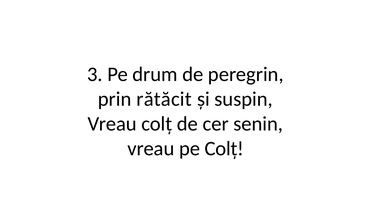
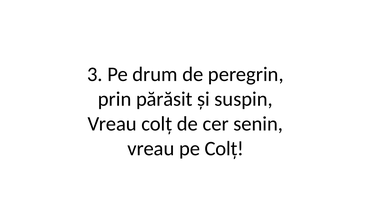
rătăcit: rătăcit -> părăsit
